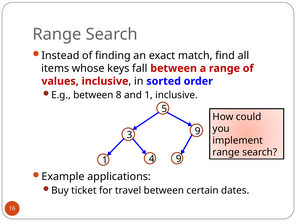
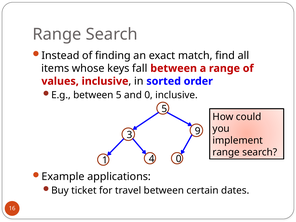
between 8: 8 -> 5
and 1: 1 -> 0
4 9: 9 -> 0
